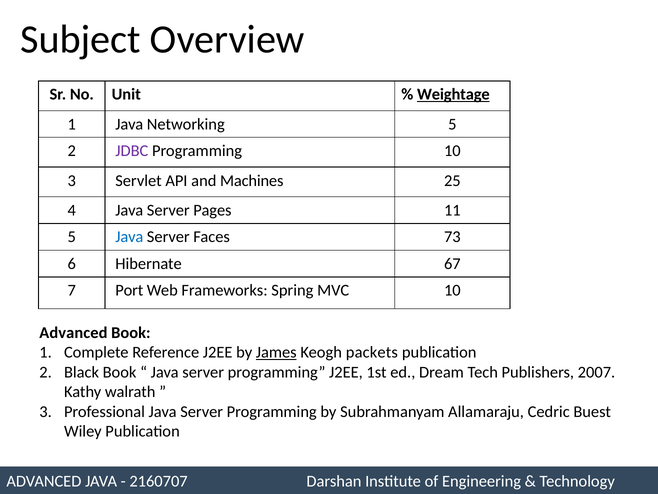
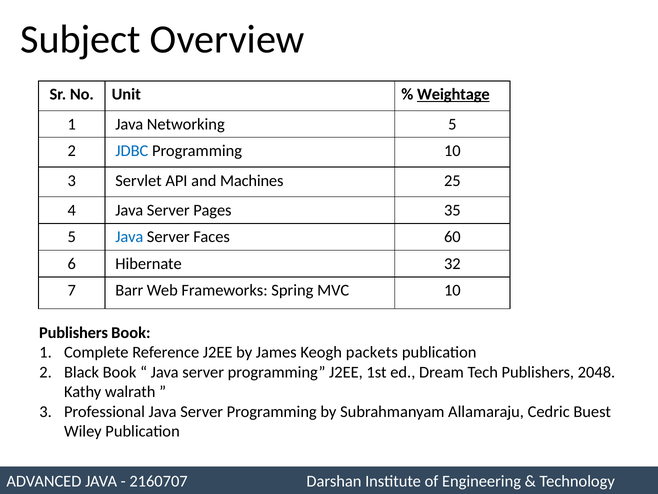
JDBC colour: purple -> blue
11: 11 -> 35
73: 73 -> 60
67: 67 -> 32
Port: Port -> Barr
Advanced at (73, 332): Advanced -> Publishers
James underline: present -> none
2007: 2007 -> 2048
